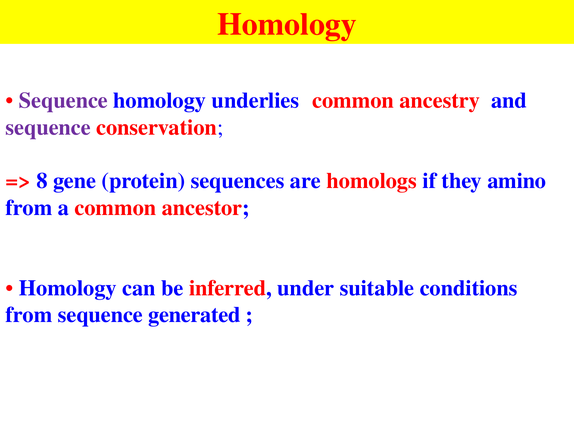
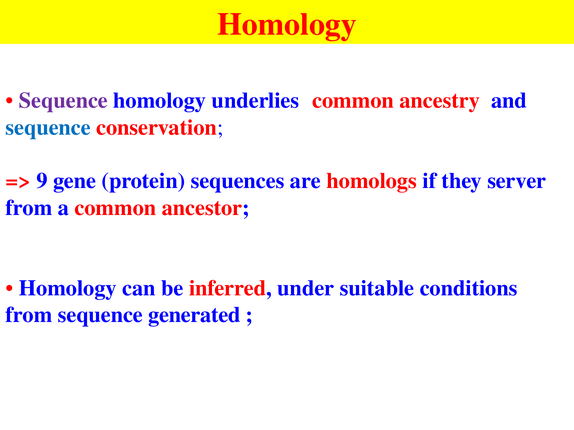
sequence at (48, 127) colour: purple -> blue
8: 8 -> 9
amino: amino -> server
